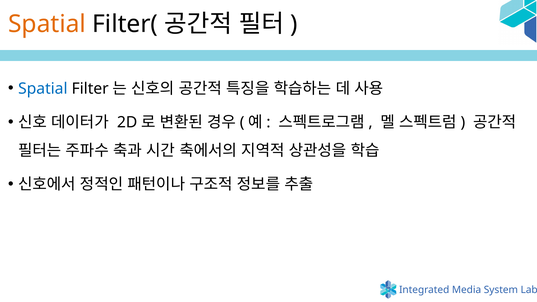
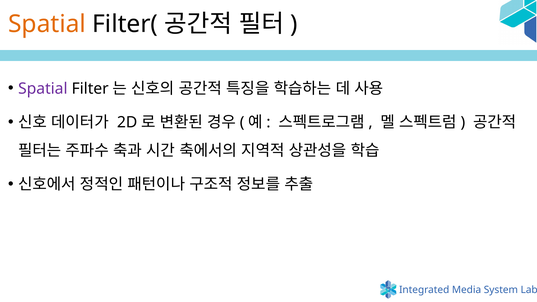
Spatial at (43, 89) colour: blue -> purple
